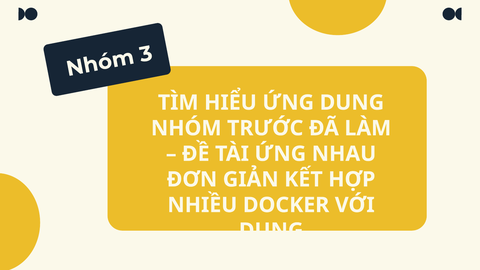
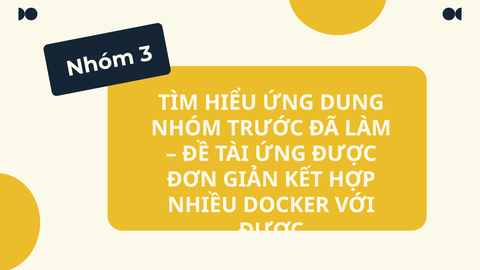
ỨNG NHAU: NHAU -> ĐƯỢC
DỤNG at (271, 231): DỤNG -> ĐƯỢC
